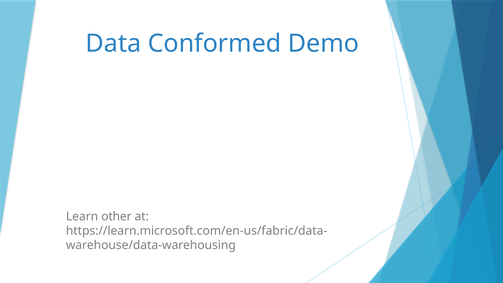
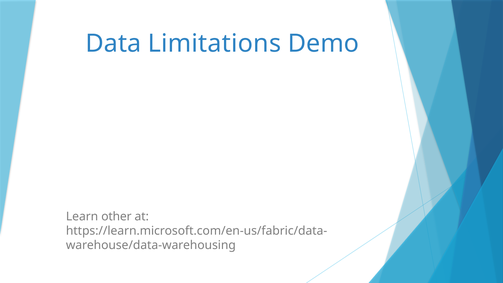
Conformed: Conformed -> Limitations
